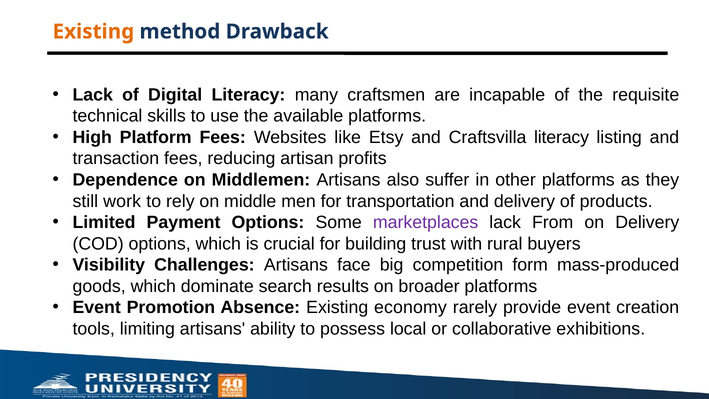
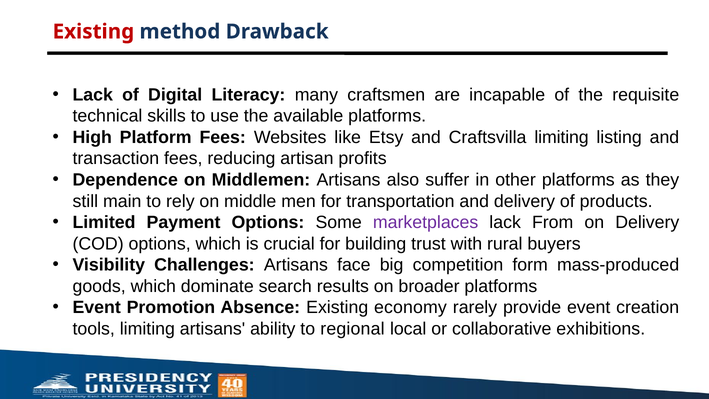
Existing at (93, 32) colour: orange -> red
Craftsvilla literacy: literacy -> limiting
work: work -> main
possess: possess -> regional
